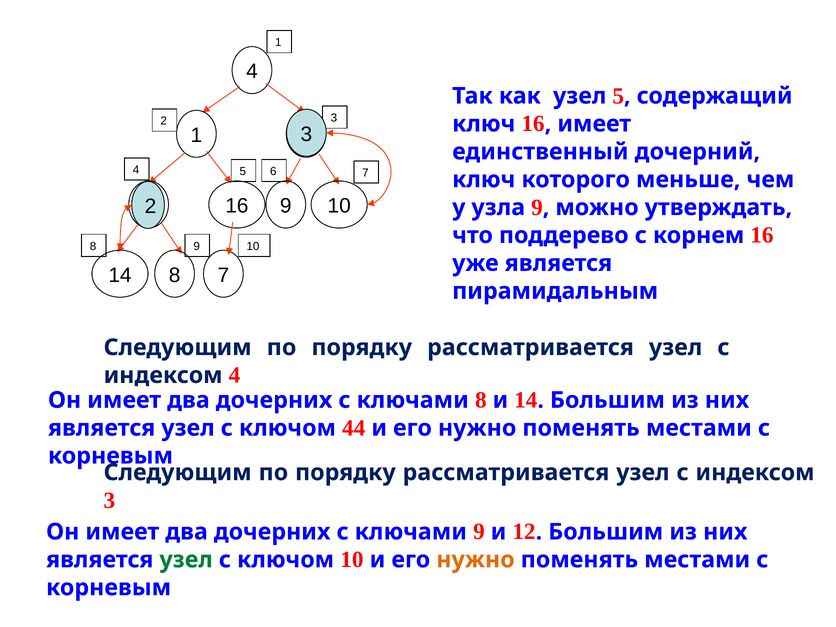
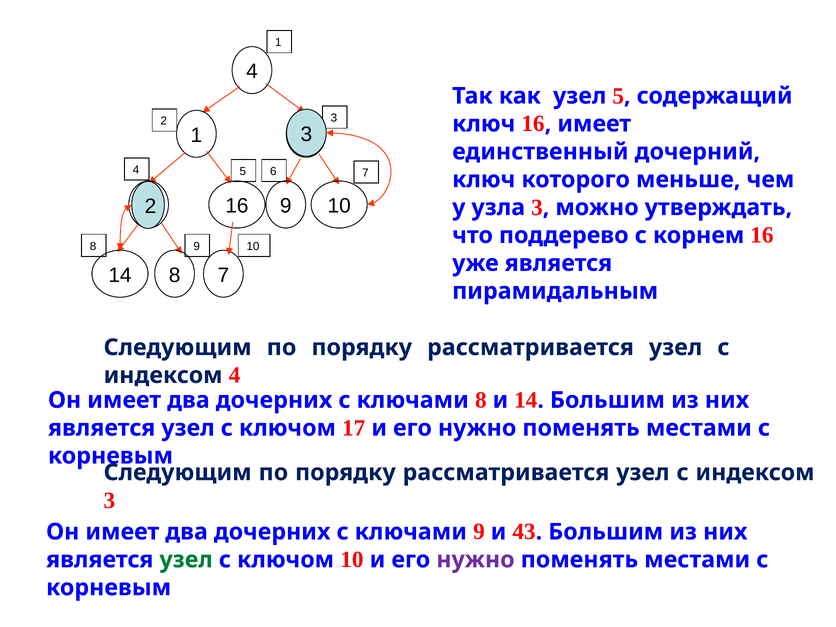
узла 9: 9 -> 3
44: 44 -> 17
12: 12 -> 43
нужно at (475, 560) colour: orange -> purple
